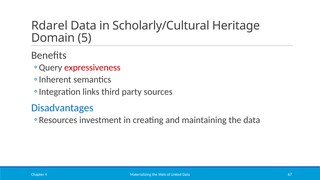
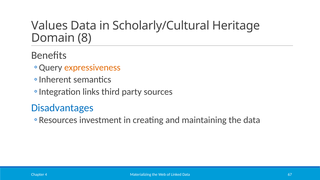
Rdarel: Rdarel -> Values
5: 5 -> 8
expressiveness colour: red -> orange
